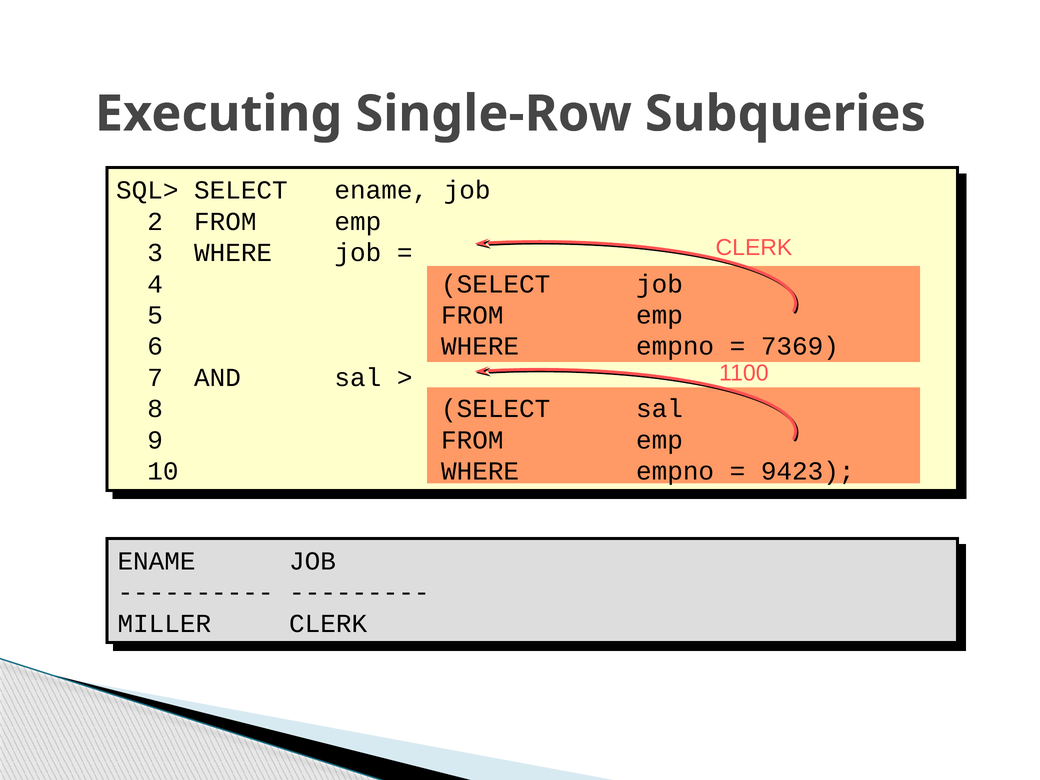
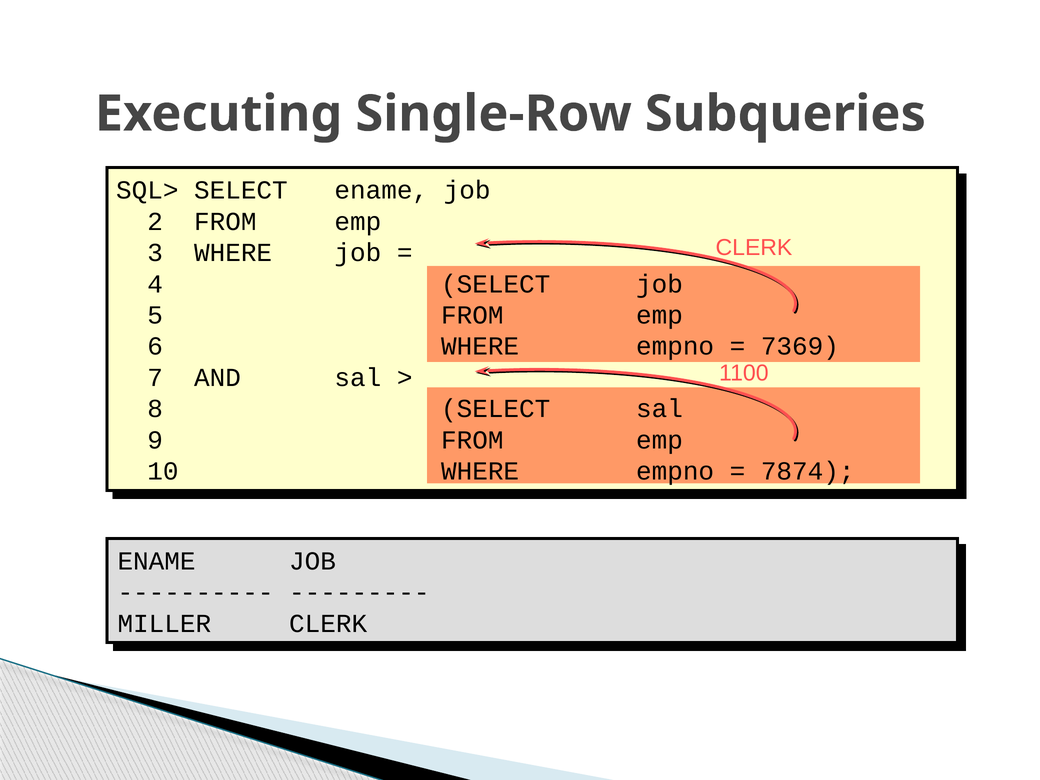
9423: 9423 -> 7874
